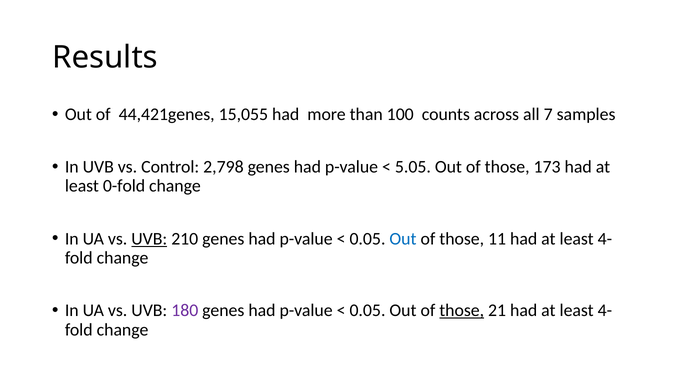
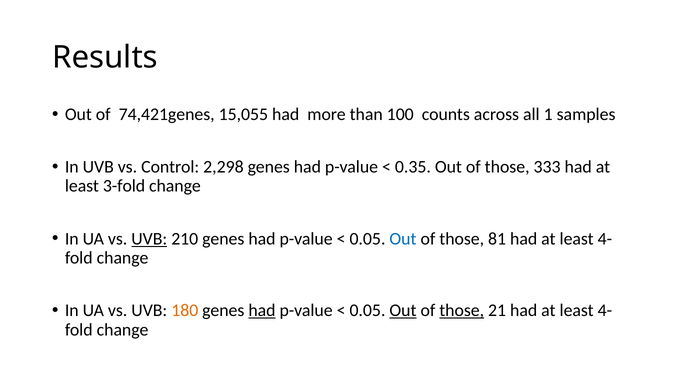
44,421genes: 44,421genes -> 74,421genes
7: 7 -> 1
2,798: 2,798 -> 2,298
5.05: 5.05 -> 0.35
173: 173 -> 333
0-fold: 0-fold -> 3-fold
11: 11 -> 81
180 colour: purple -> orange
had at (262, 311) underline: none -> present
Out at (403, 311) underline: none -> present
